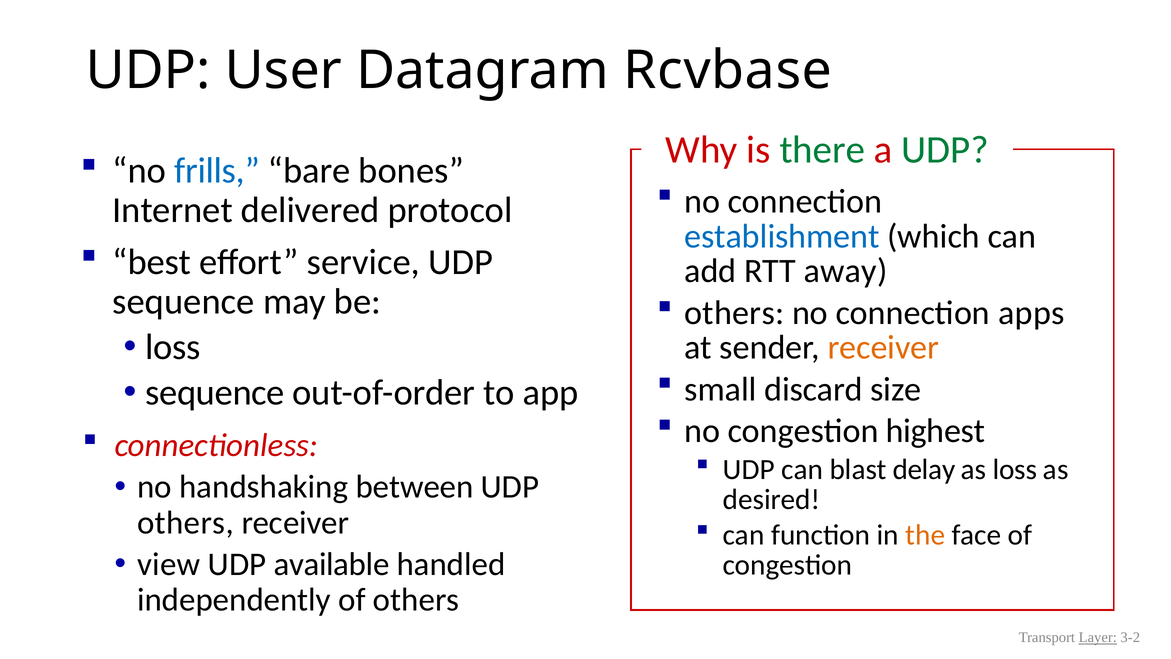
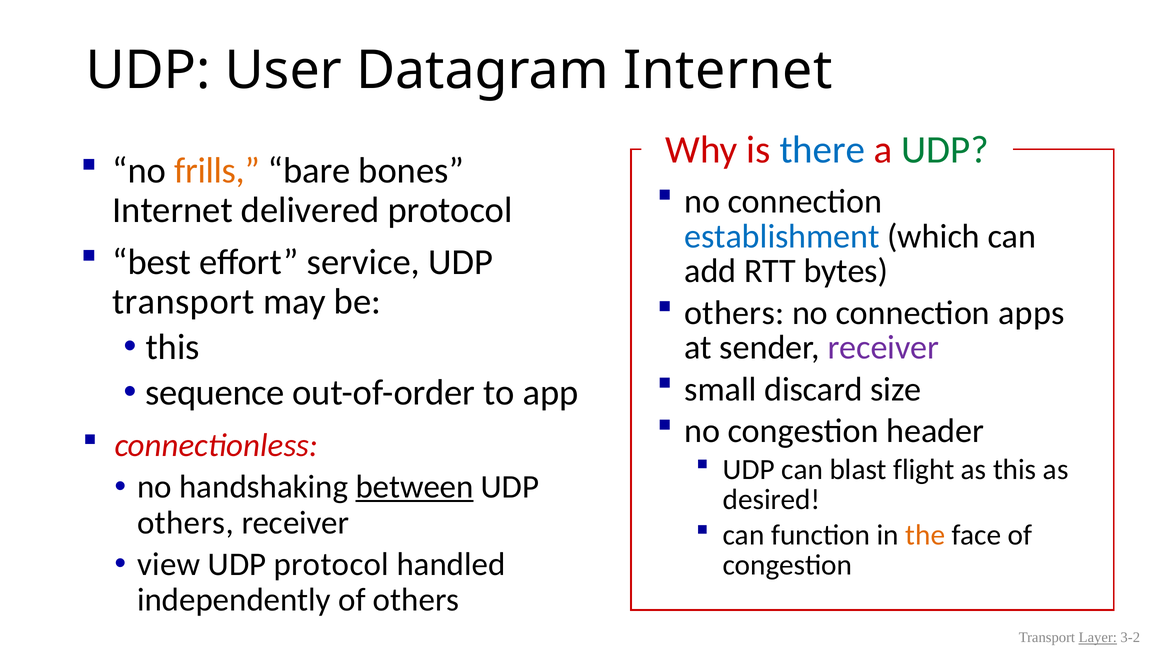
Datagram Rcvbase: Rcvbase -> Internet
there colour: green -> blue
frills colour: blue -> orange
away: away -> bytes
sequence at (184, 301): sequence -> transport
loss at (173, 347): loss -> this
receiver at (883, 348) colour: orange -> purple
highest: highest -> header
delay: delay -> flight
as loss: loss -> this
between underline: none -> present
UDP available: available -> protocol
